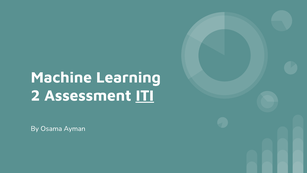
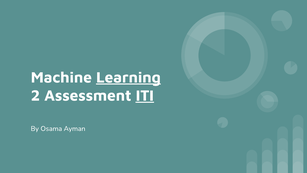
Learning underline: none -> present
